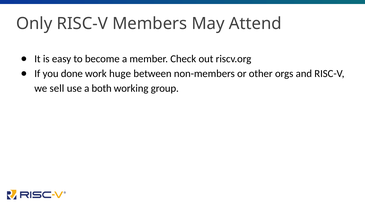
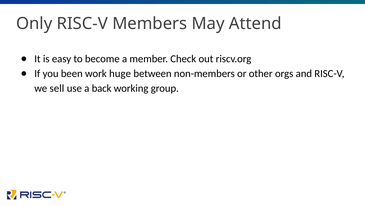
done: done -> been
both: both -> back
